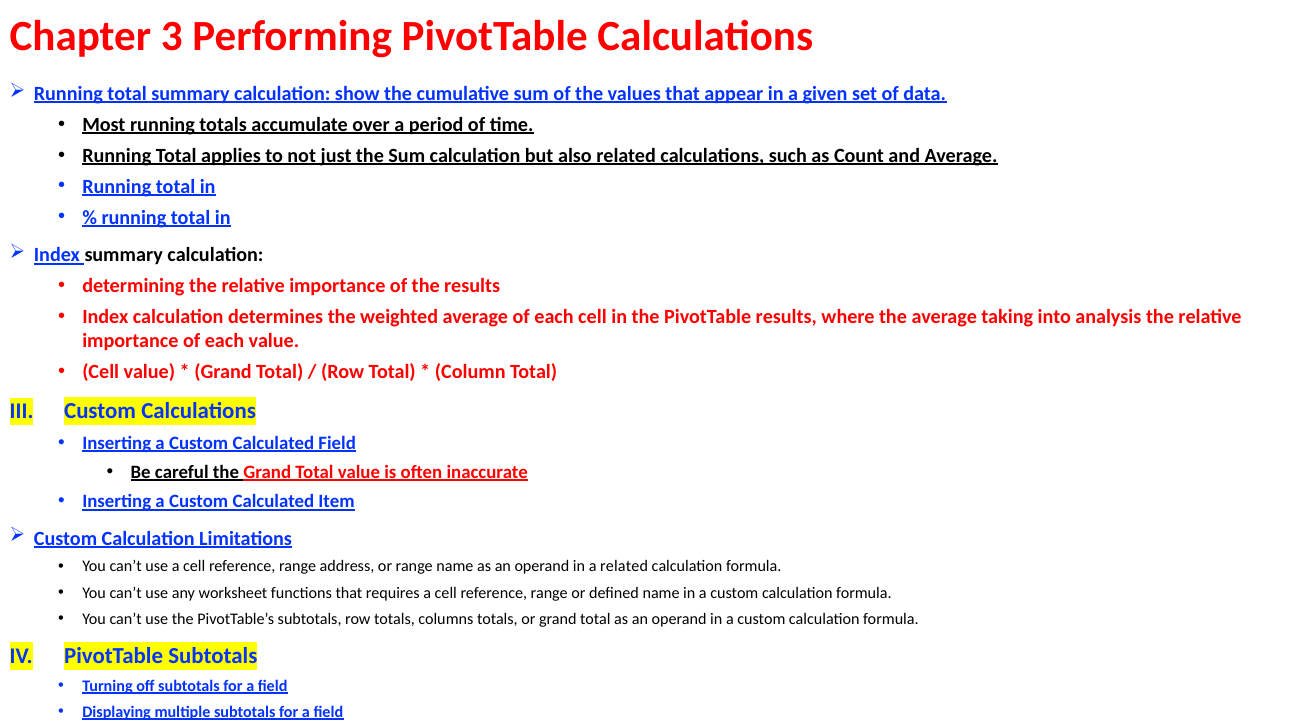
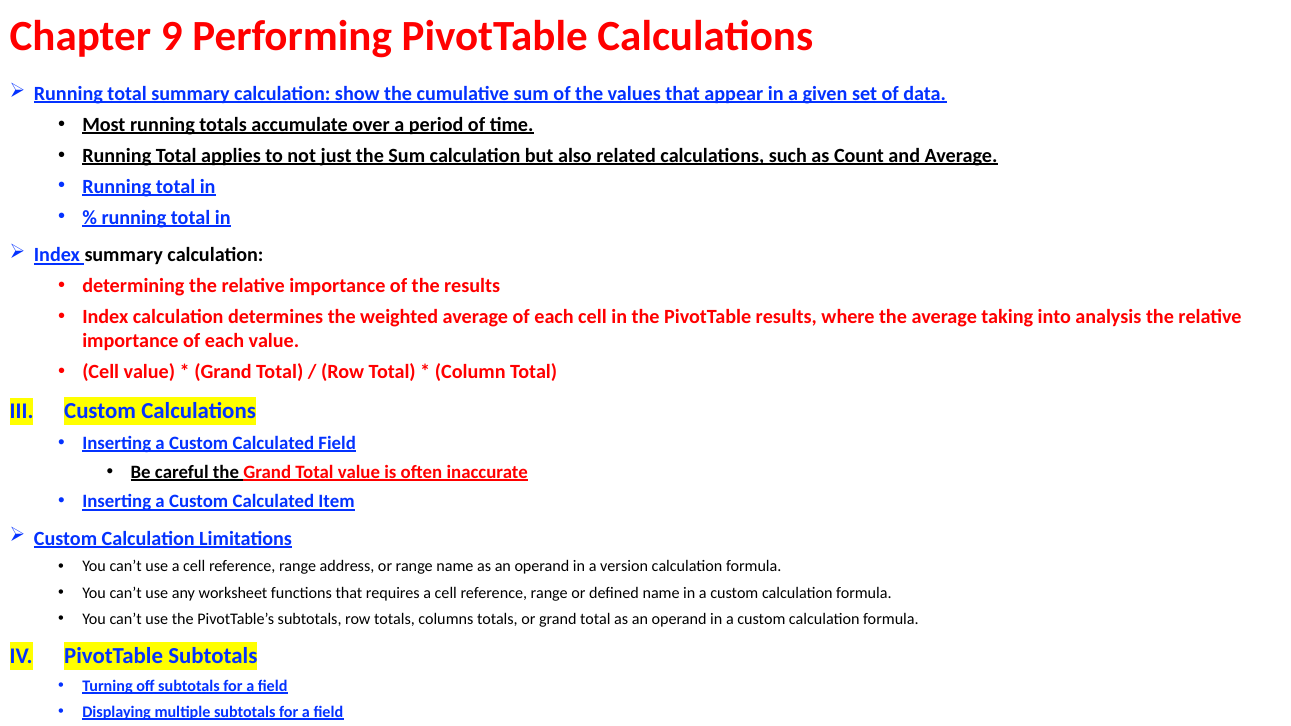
3: 3 -> 9
a related: related -> version
